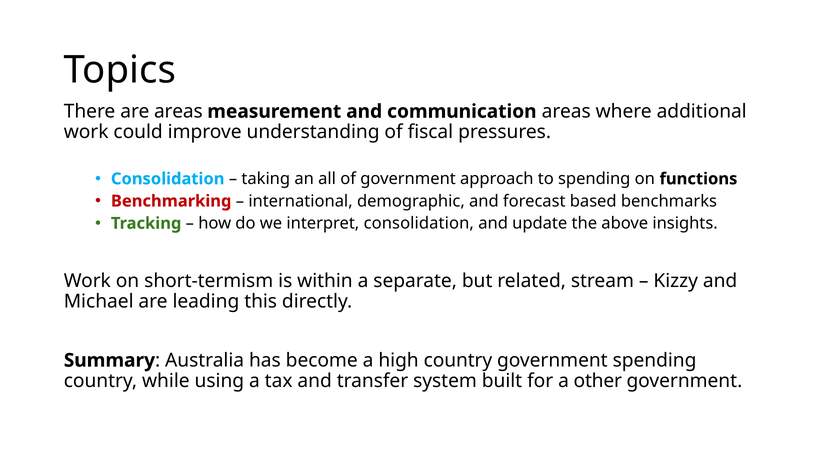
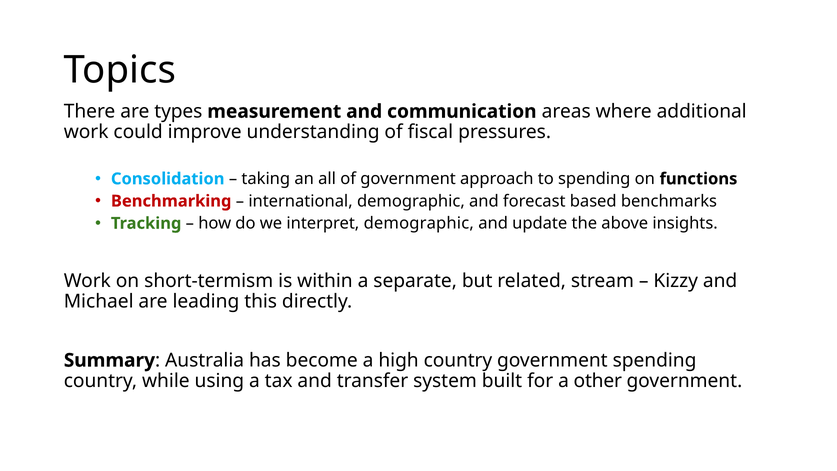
are areas: areas -> types
interpret consolidation: consolidation -> demographic
